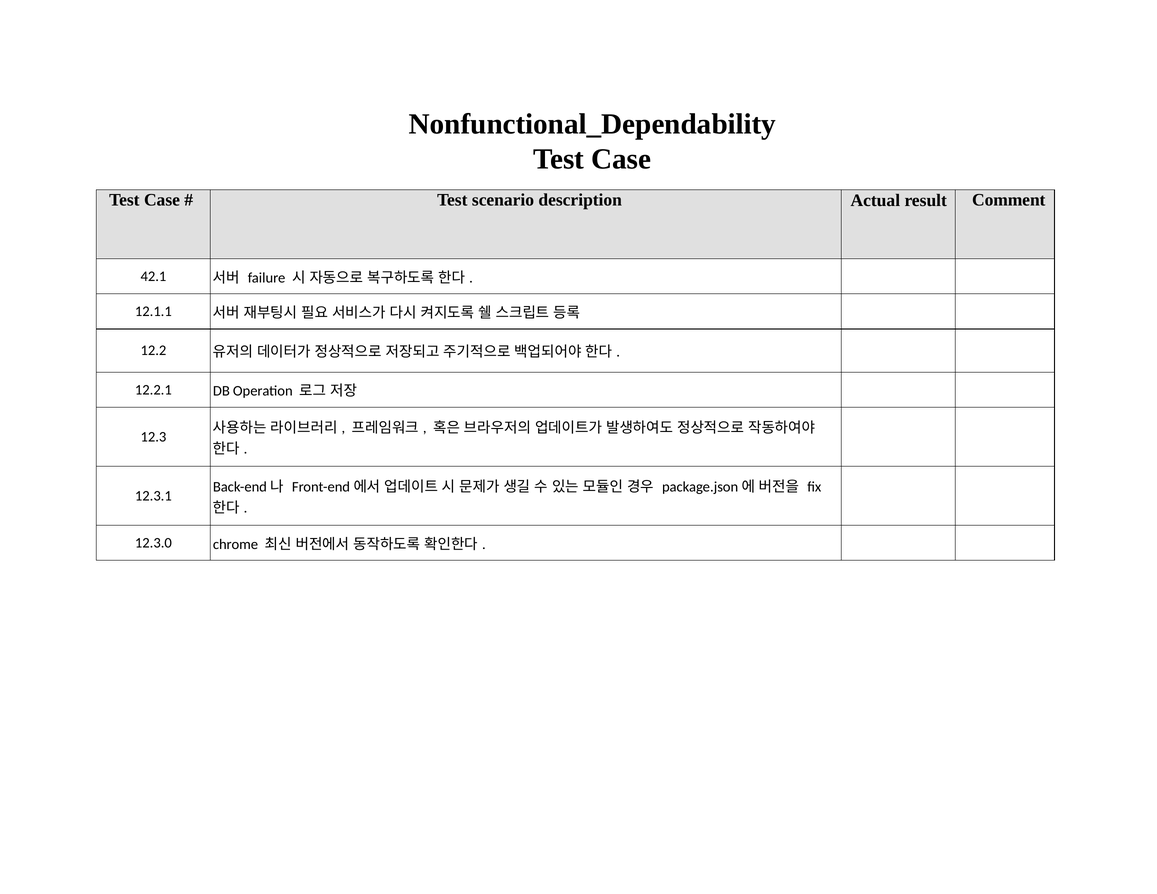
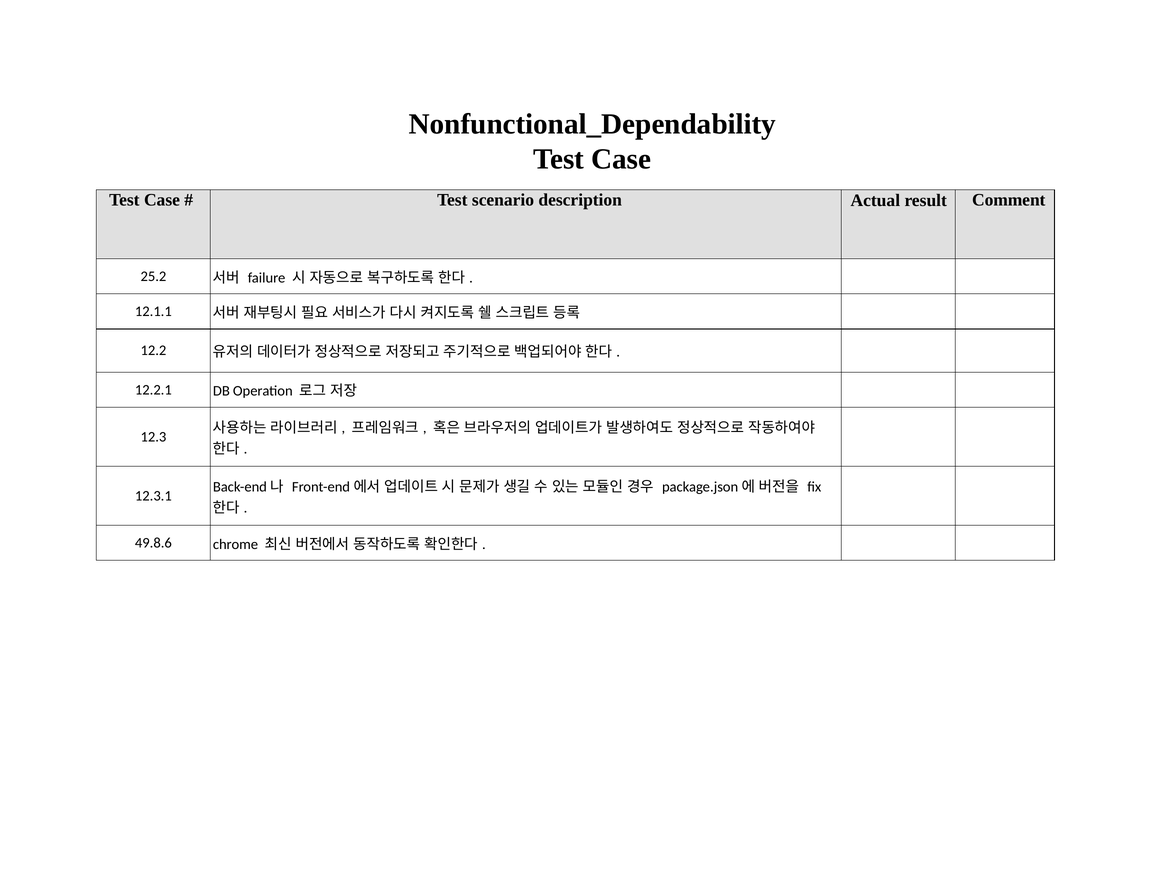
42.1: 42.1 -> 25.2
12.3.0: 12.3.0 -> 49.8.6
